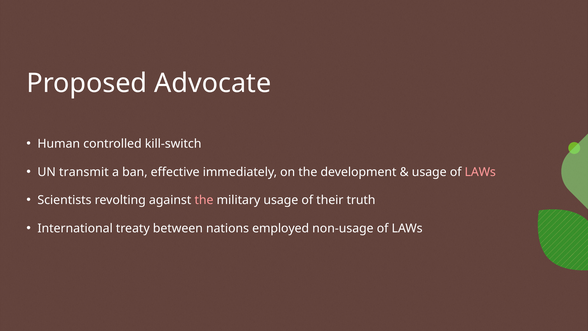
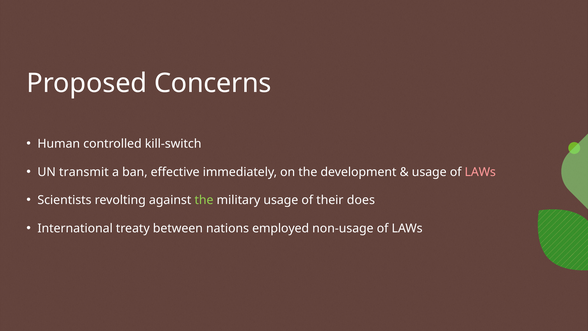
Advocate: Advocate -> Concerns
the at (204, 200) colour: pink -> light green
truth: truth -> does
